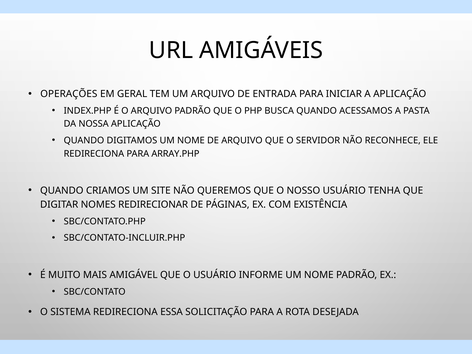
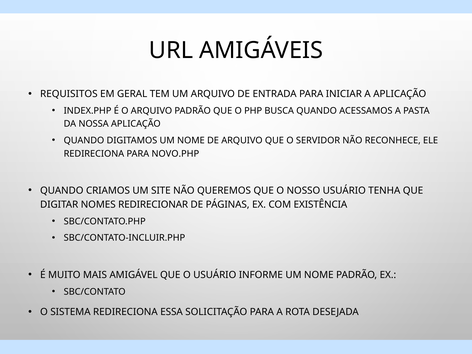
OPERAÇÕES: OPERAÇÕES -> REQUISITOS
ARRAY.PHP: ARRAY.PHP -> NOVO.PHP
